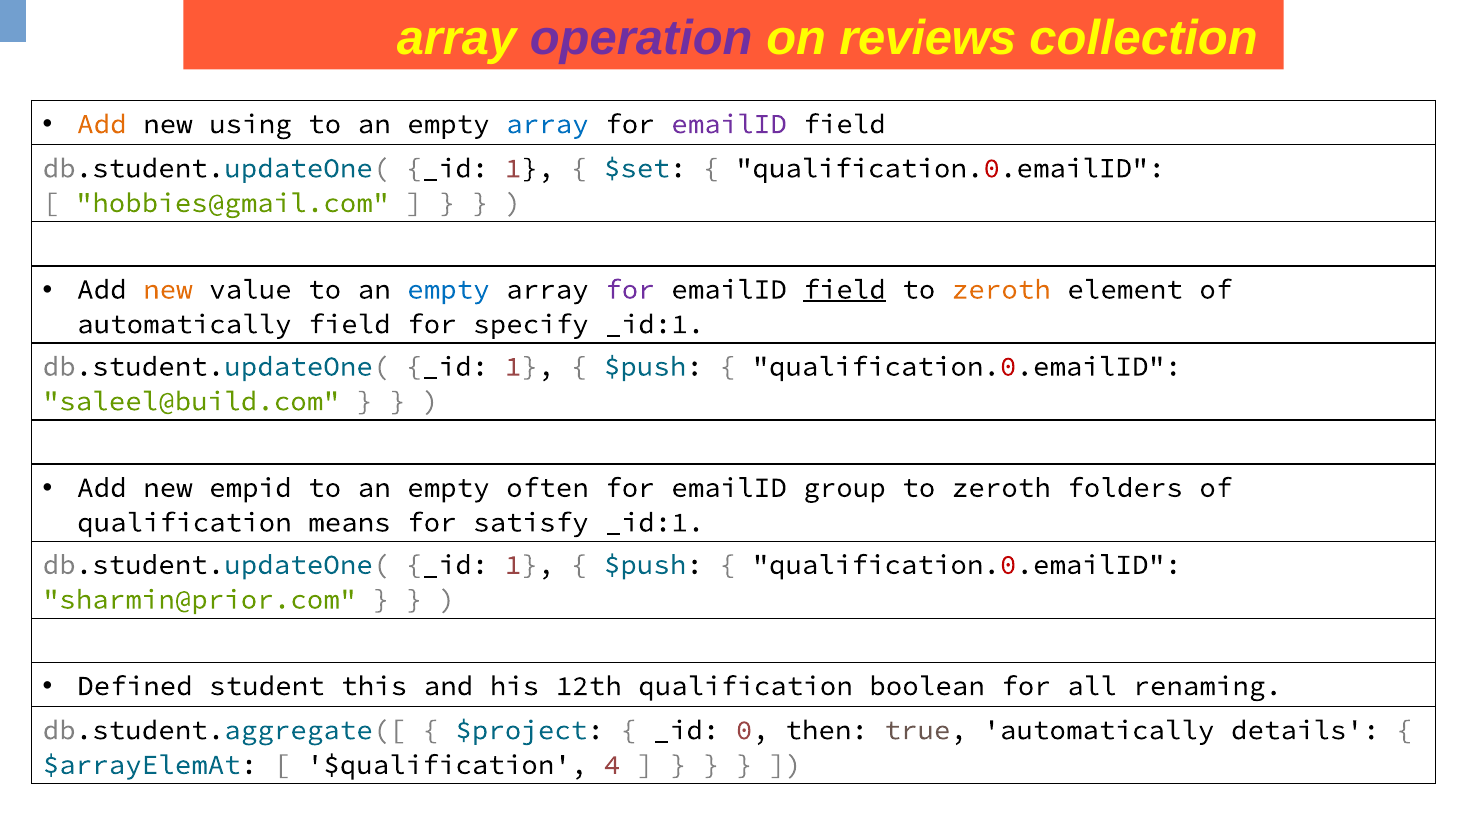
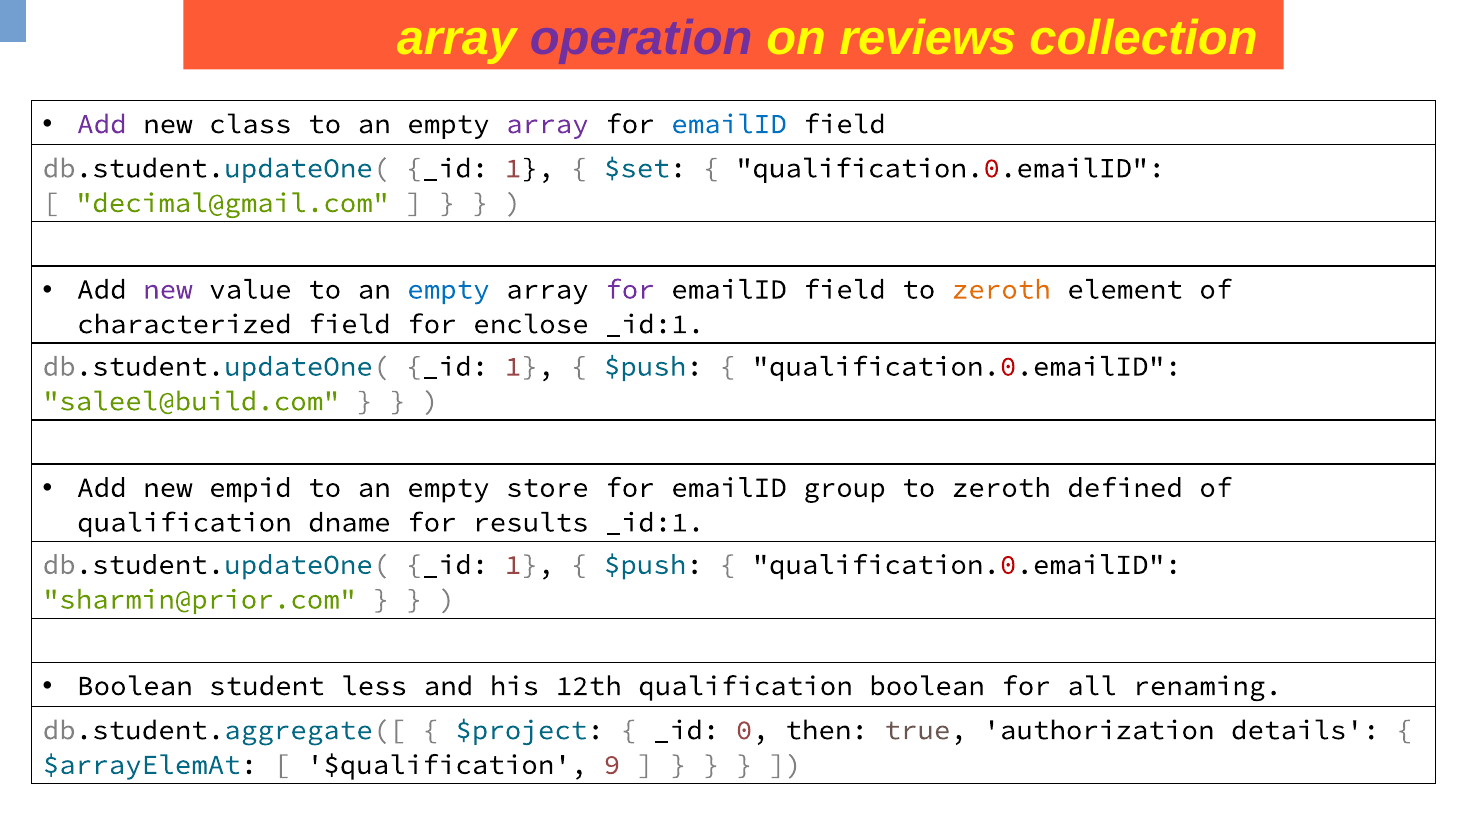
Add at (102, 124) colour: orange -> purple
using: using -> class
array at (547, 124) colour: blue -> purple
emailID at (729, 124) colour: purple -> blue
hobbies@gmail.com: hobbies@gmail.com -> decimal@gmail.com
new at (168, 290) colour: orange -> purple
field at (845, 290) underline: present -> none
automatically at (184, 324): automatically -> characterized
specify: specify -> enclose
often: often -> store
folders: folders -> defined
means: means -> dname
satisfy: satisfy -> results
Defined at (135, 686): Defined -> Boolean
this: this -> less
true automatically: automatically -> authorization
4: 4 -> 9
